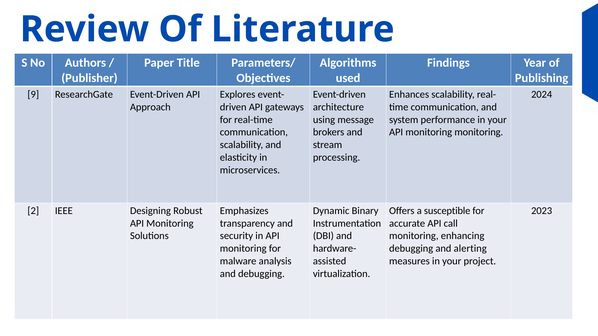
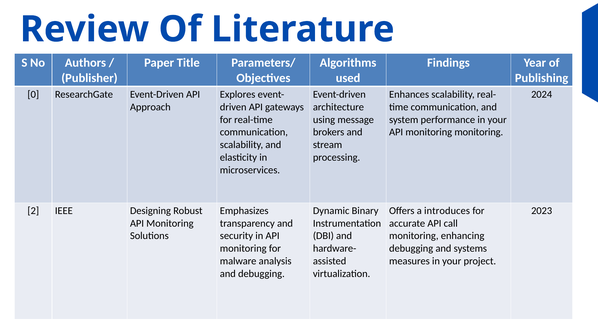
9: 9 -> 0
susceptible: susceptible -> introduces
alerting: alerting -> systems
